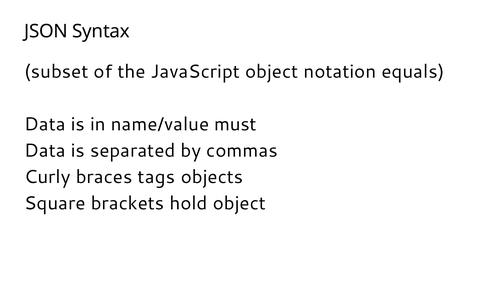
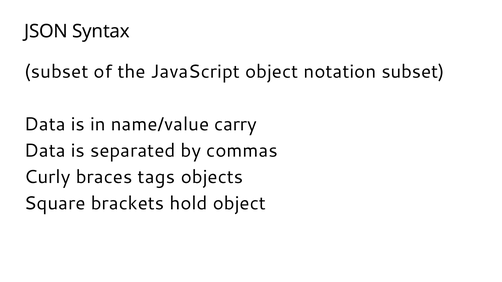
notation equals: equals -> subset
must: must -> carry
